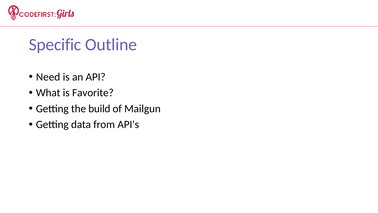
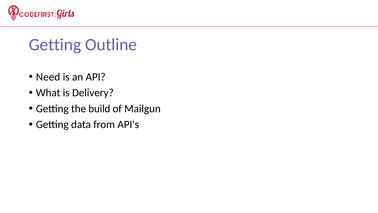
Specific at (55, 45): Specific -> Getting
Favorite: Favorite -> Delivery
